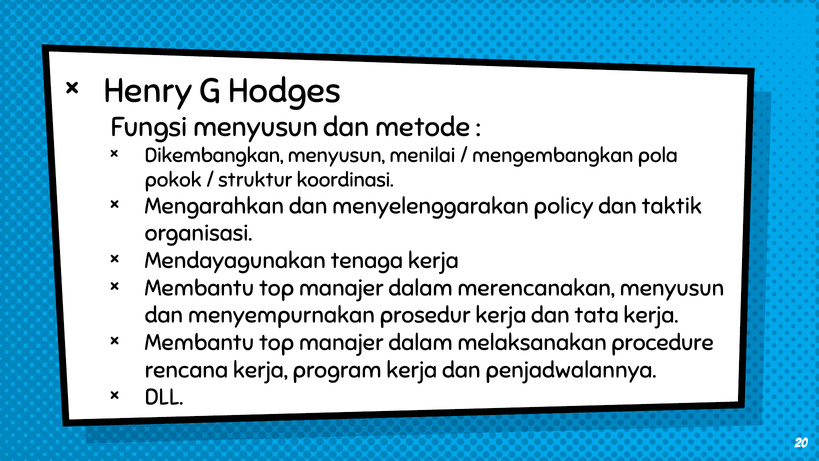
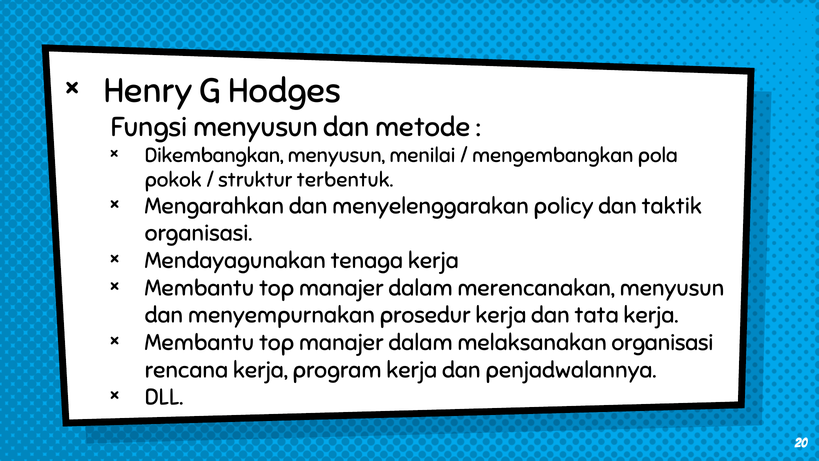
koordinasi: koordinasi -> terbentuk
melaksanakan procedure: procedure -> organisasi
